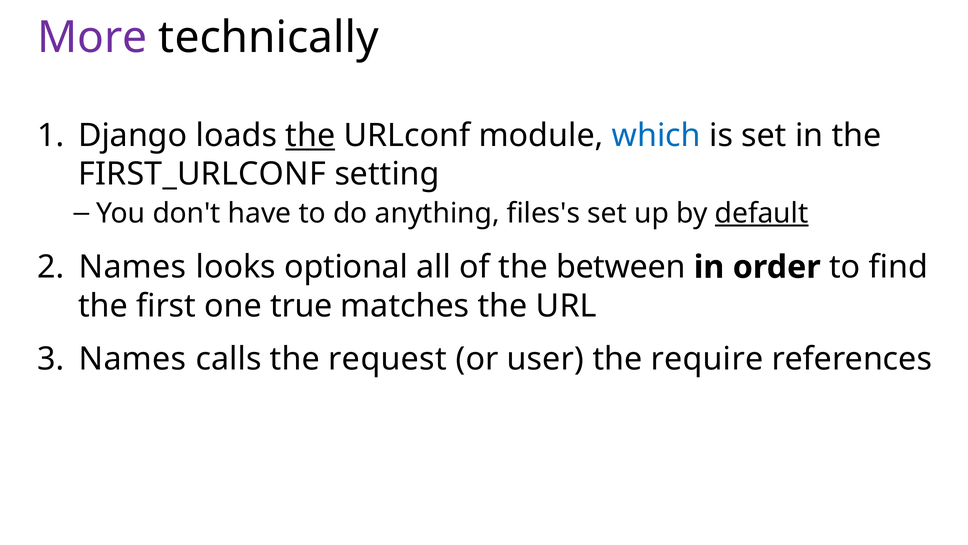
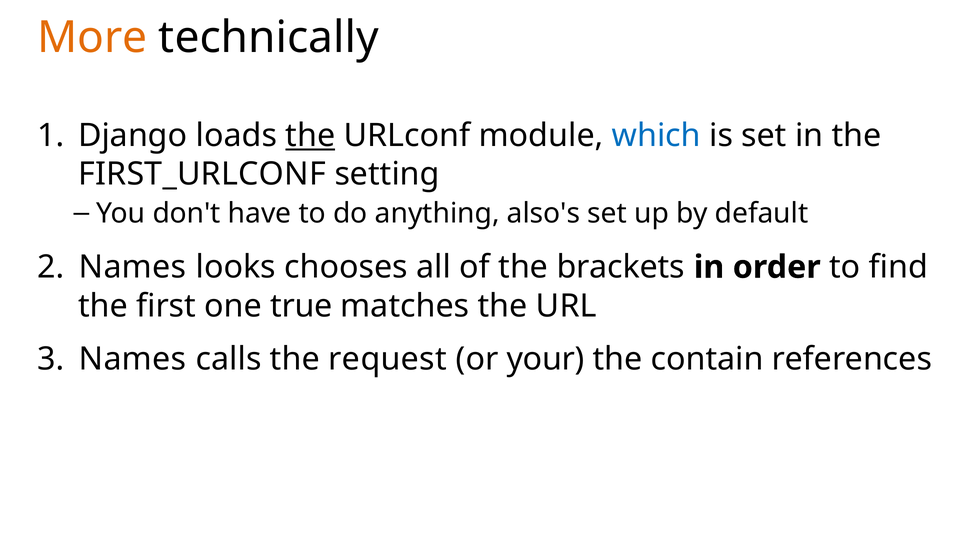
More colour: purple -> orange
files's: files's -> also's
default underline: present -> none
optional: optional -> chooses
between: between -> brackets
user: user -> your
require: require -> contain
